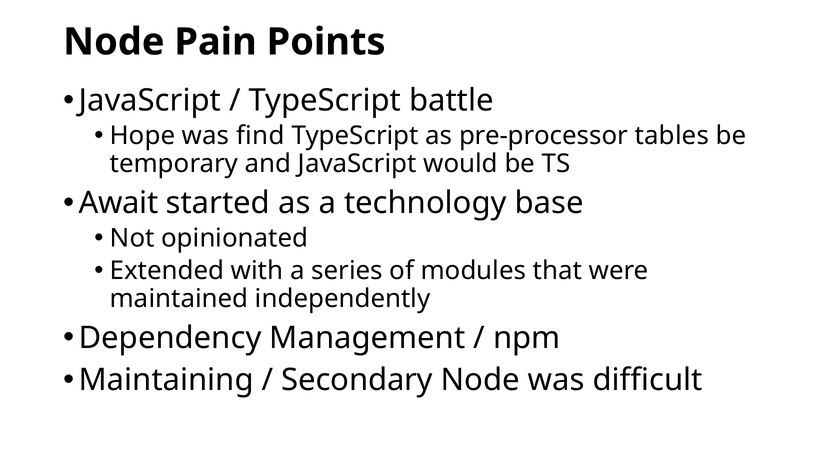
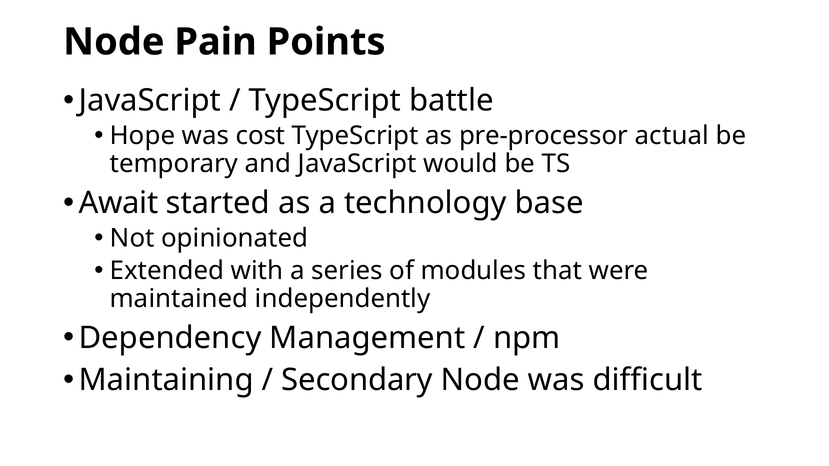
find: find -> cost
tables: tables -> actual
